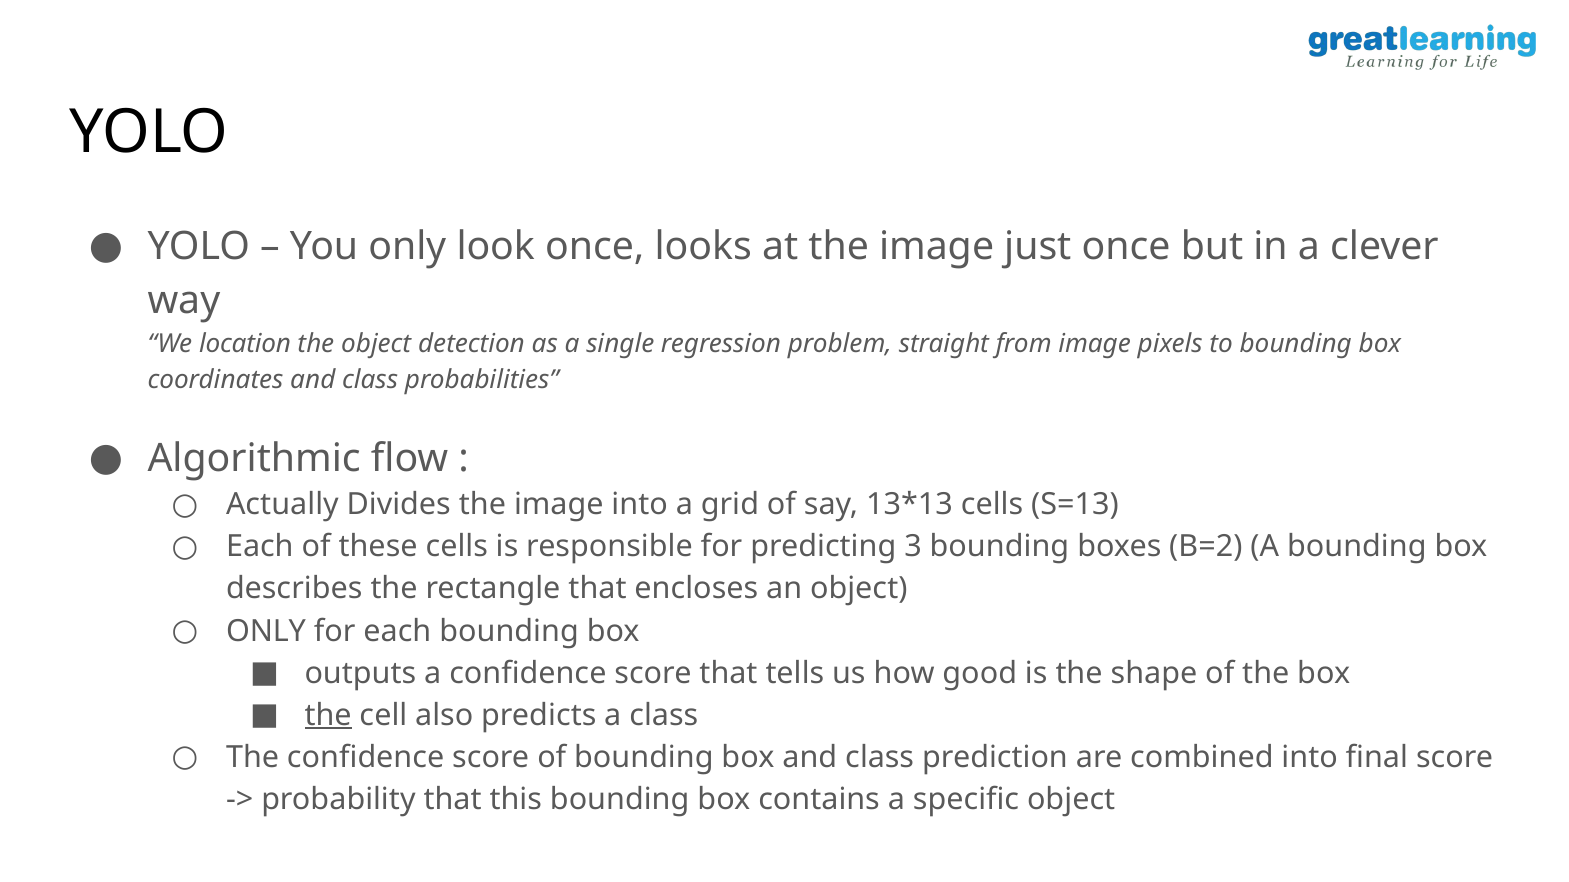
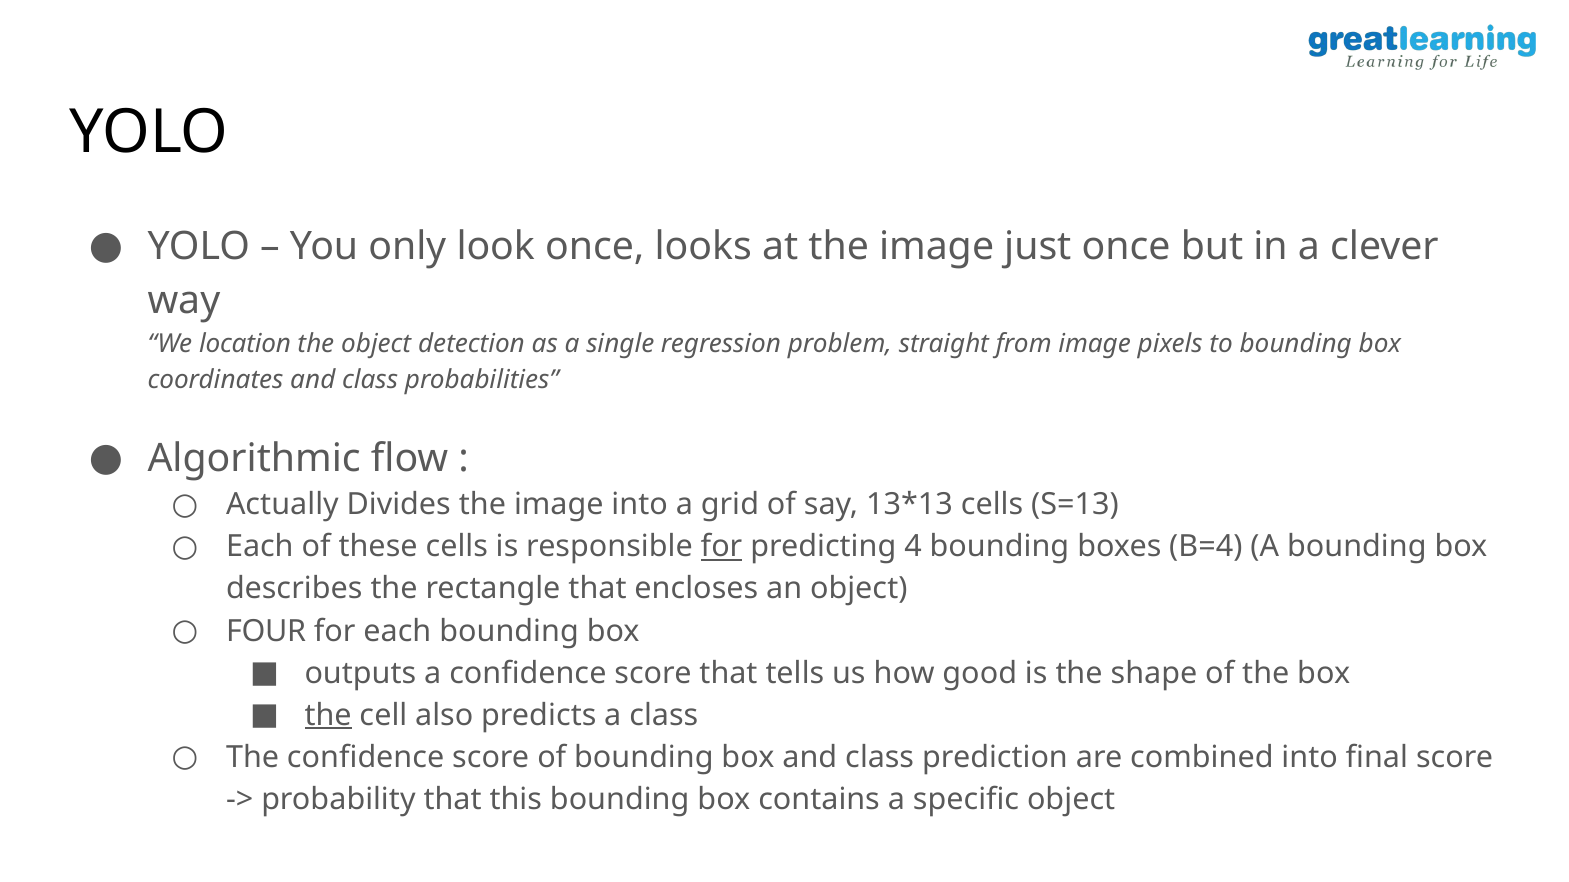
for at (722, 547) underline: none -> present
3: 3 -> 4
B=2: B=2 -> B=4
ONLY at (266, 631): ONLY -> FOUR
